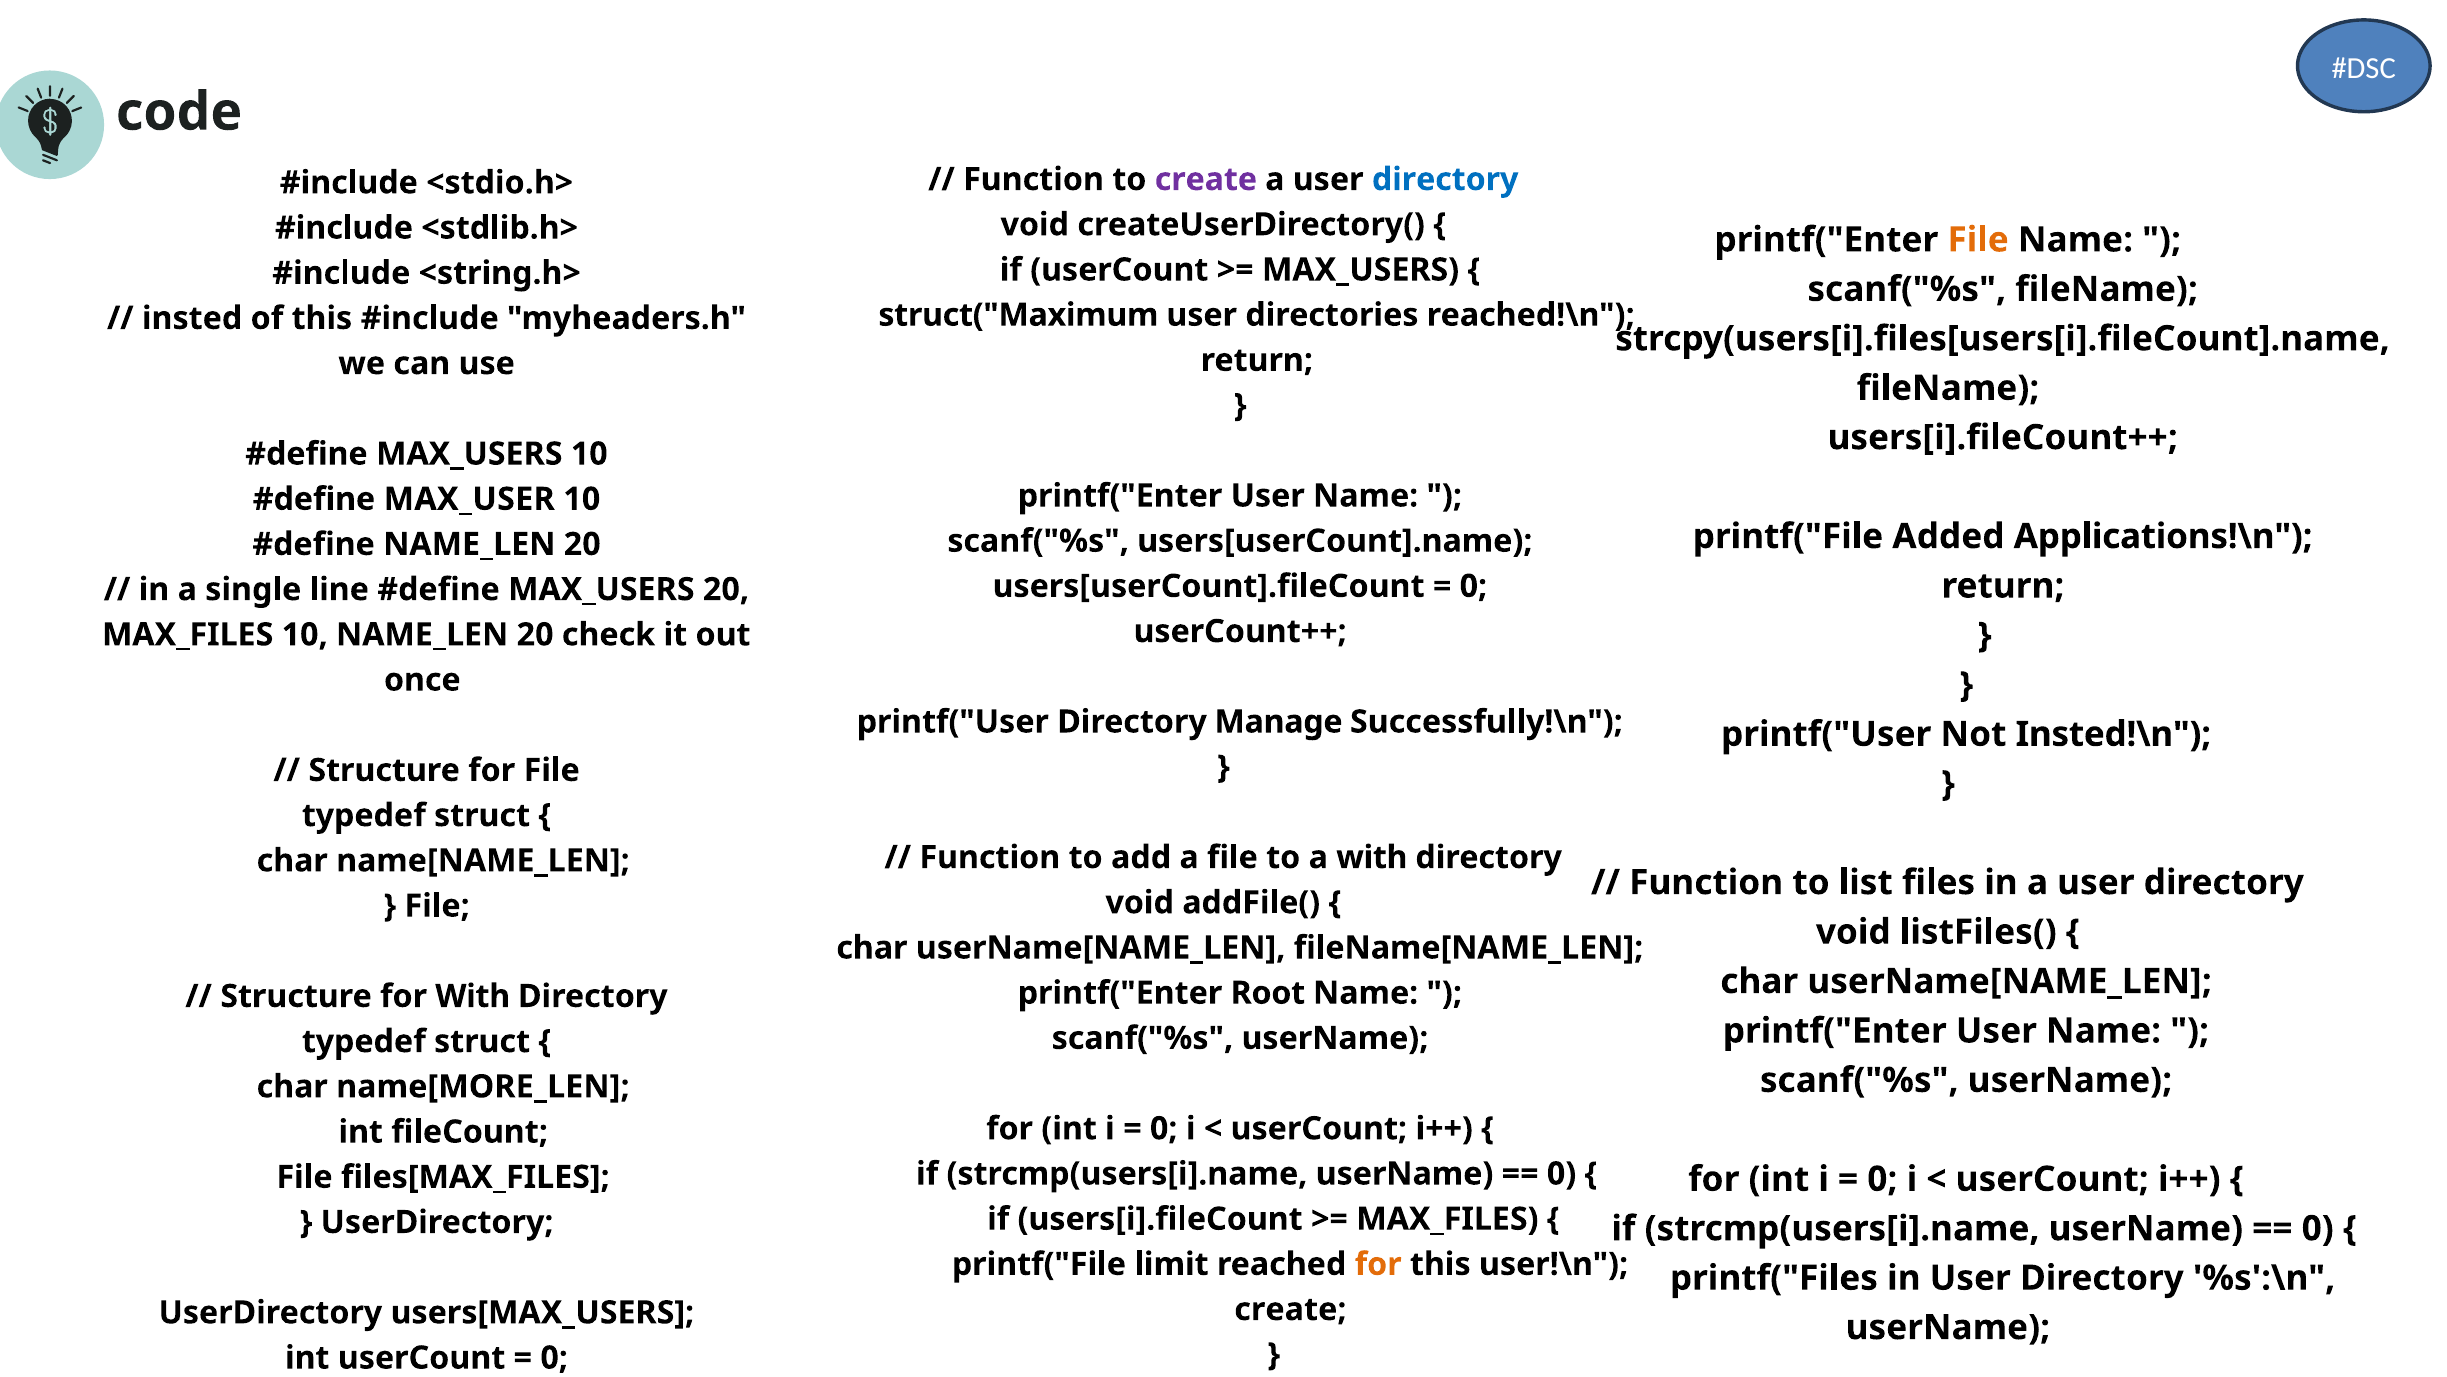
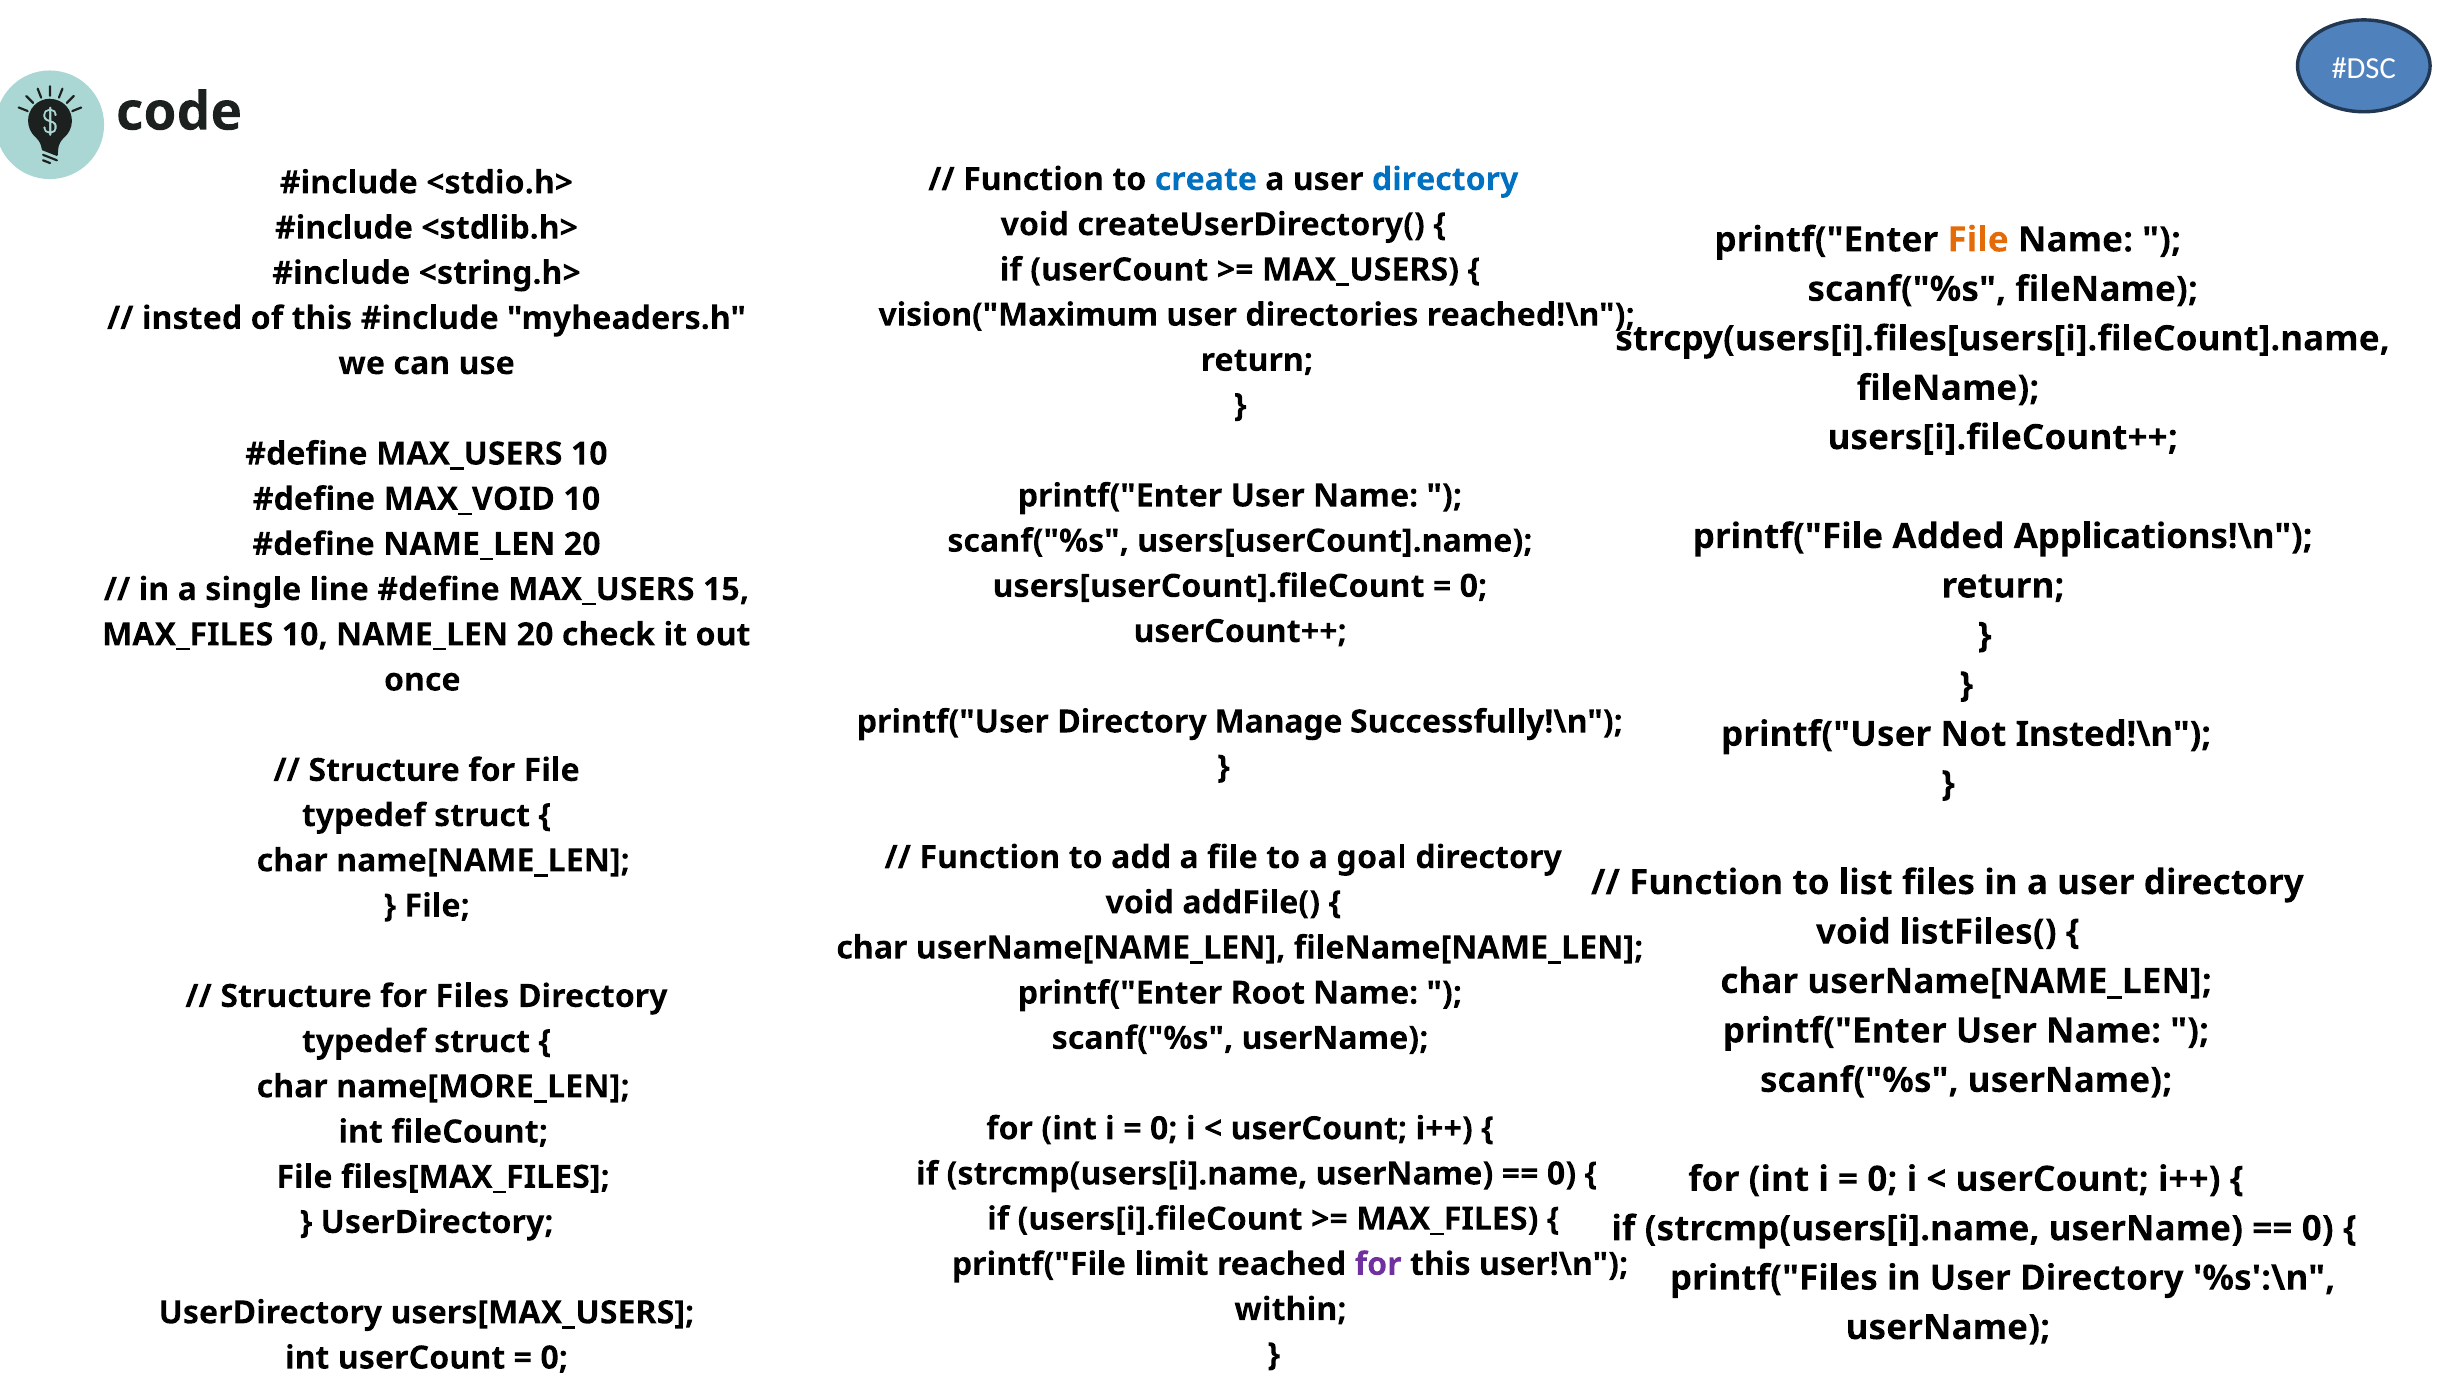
create at (1206, 179) colour: purple -> blue
struct("Maximum: struct("Maximum -> vision("Maximum
MAX_USER: MAX_USER -> MAX_VOID
MAX_USERS 20: 20 -> 15
a with: with -> goal
for With: With -> Files
for at (1378, 1264) colour: orange -> purple
create at (1290, 1309): create -> within
